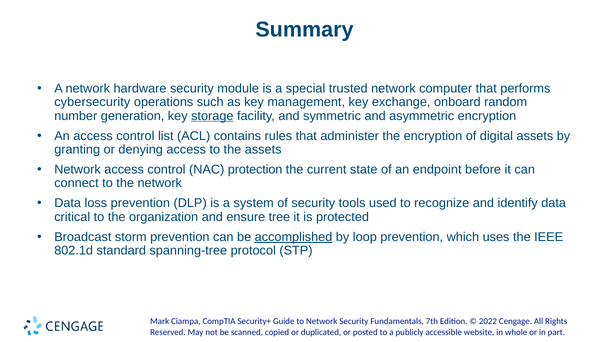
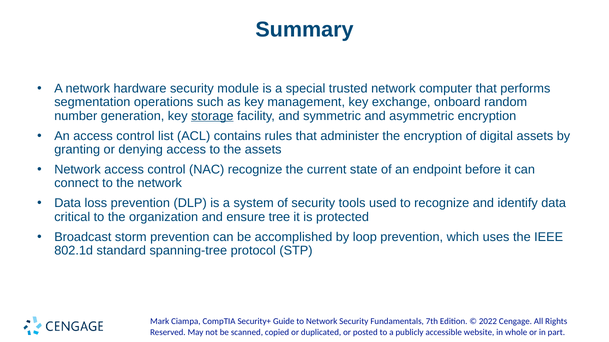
cybersecurity: cybersecurity -> segmentation
NAC protection: protection -> recognize
accomplished underline: present -> none
